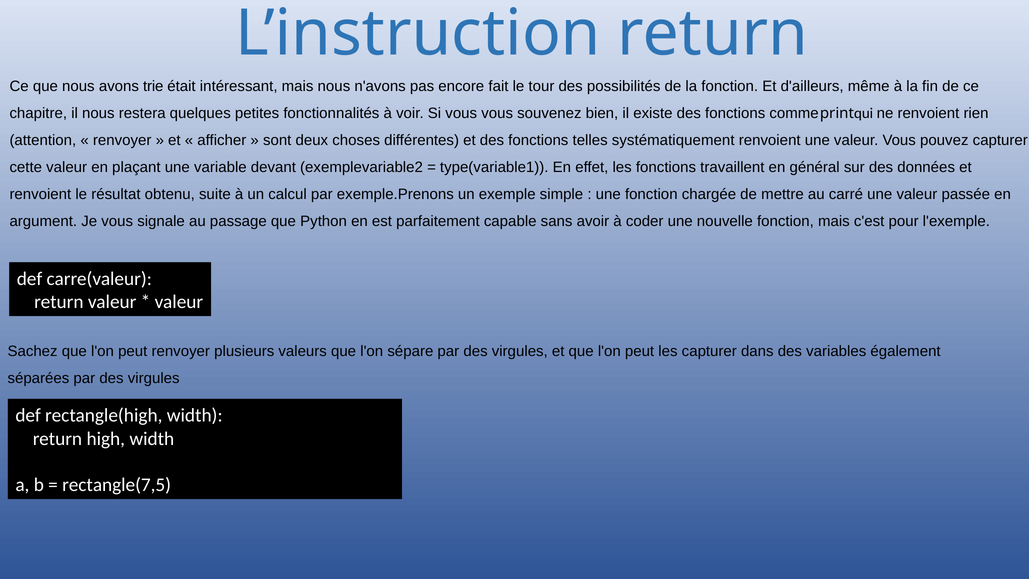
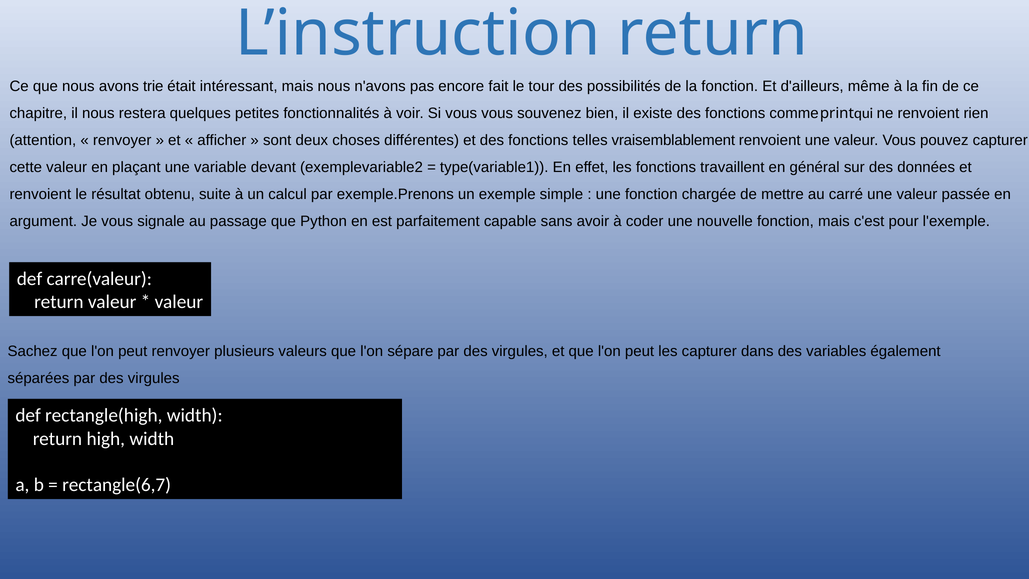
systématiquement: systématiquement -> vraisemblablement
rectangle(7,5: rectangle(7,5 -> rectangle(6,7
